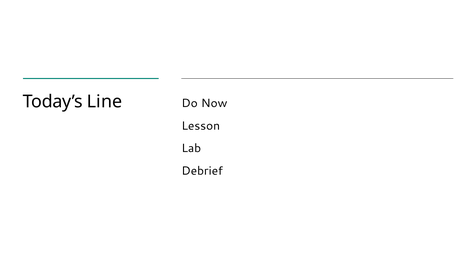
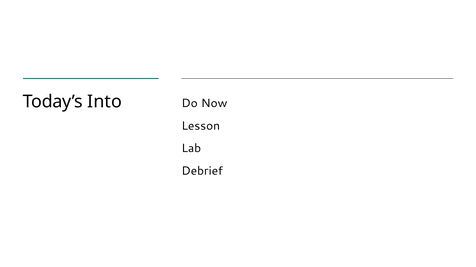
Line: Line -> Into
